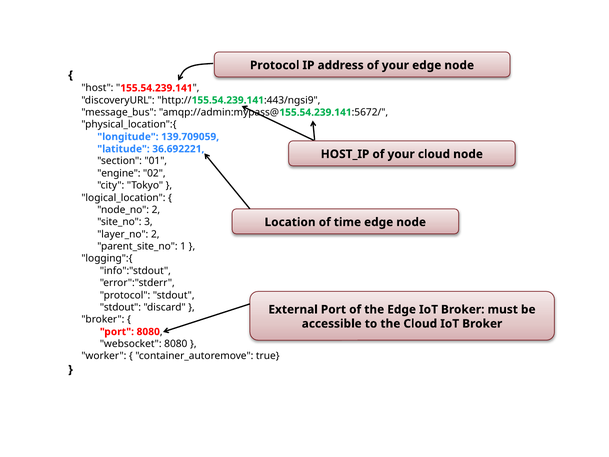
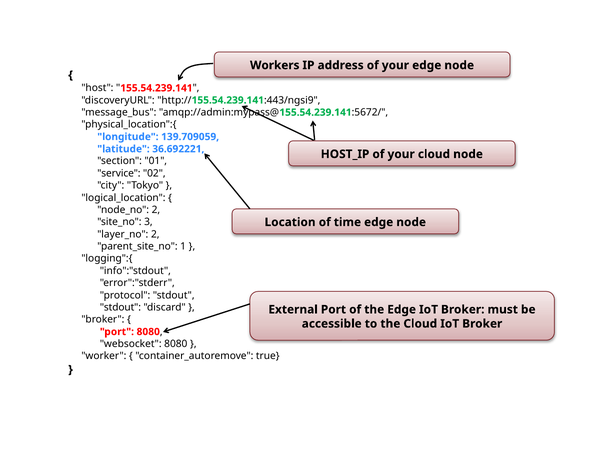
Protocol at (275, 65): Protocol -> Workers
engine: engine -> service
